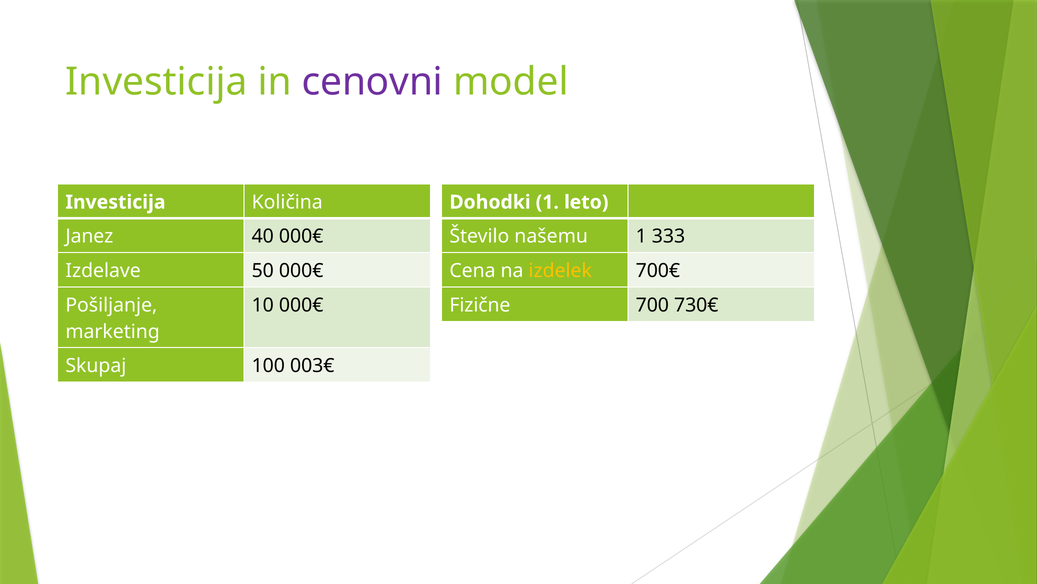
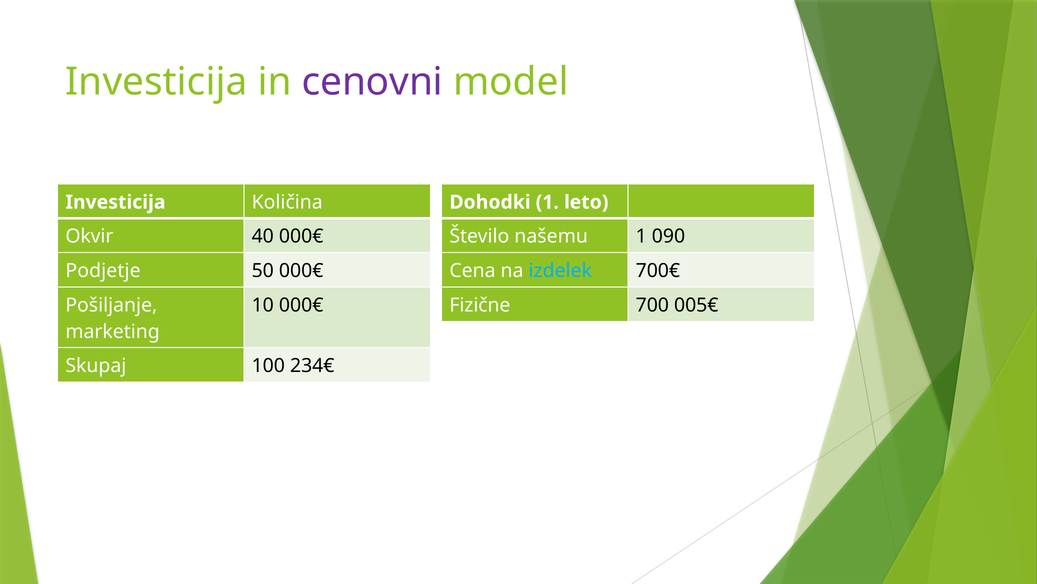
Janez: Janez -> Okvir
333: 333 -> 090
Izdelave: Izdelave -> Podjetje
izdelek colour: yellow -> light blue
730€: 730€ -> 005€
003€: 003€ -> 234€
